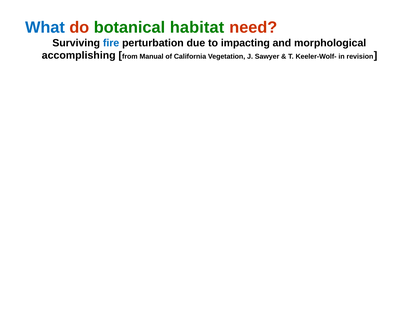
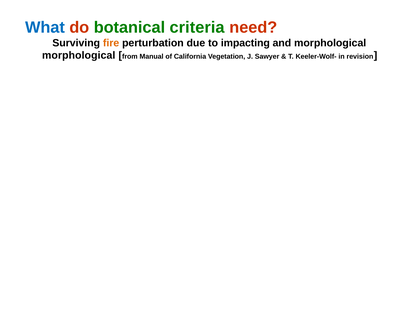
habitat: habitat -> criteria
fire colour: blue -> orange
accomplishing at (79, 56): accomplishing -> morphological
